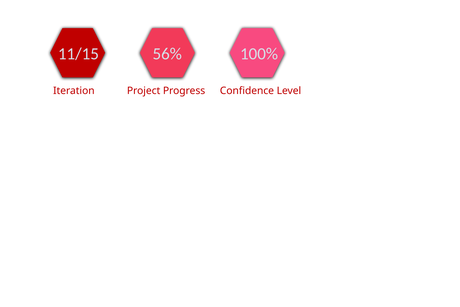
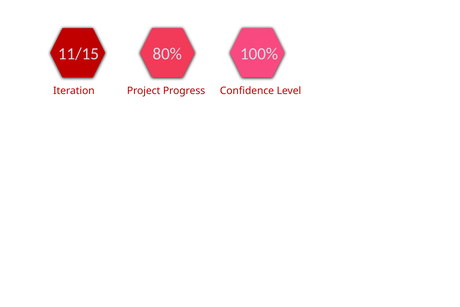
56%: 56% -> 80%
